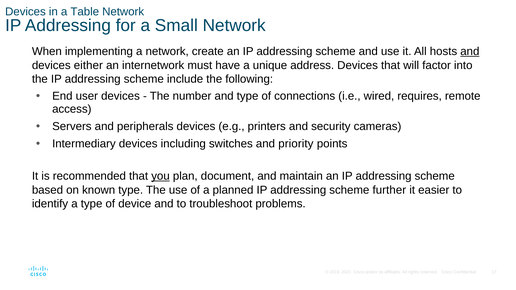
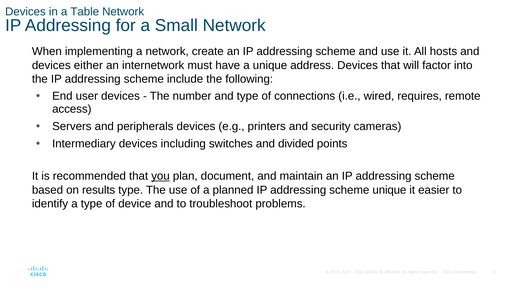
and at (470, 52) underline: present -> none
priority: priority -> divided
known: known -> results
scheme further: further -> unique
